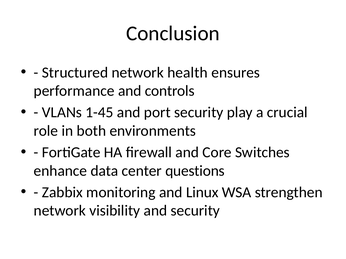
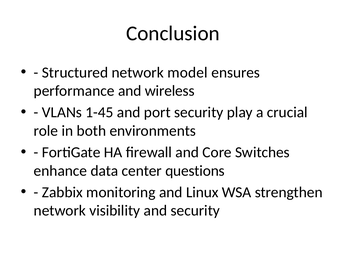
health: health -> model
controls: controls -> wireless
